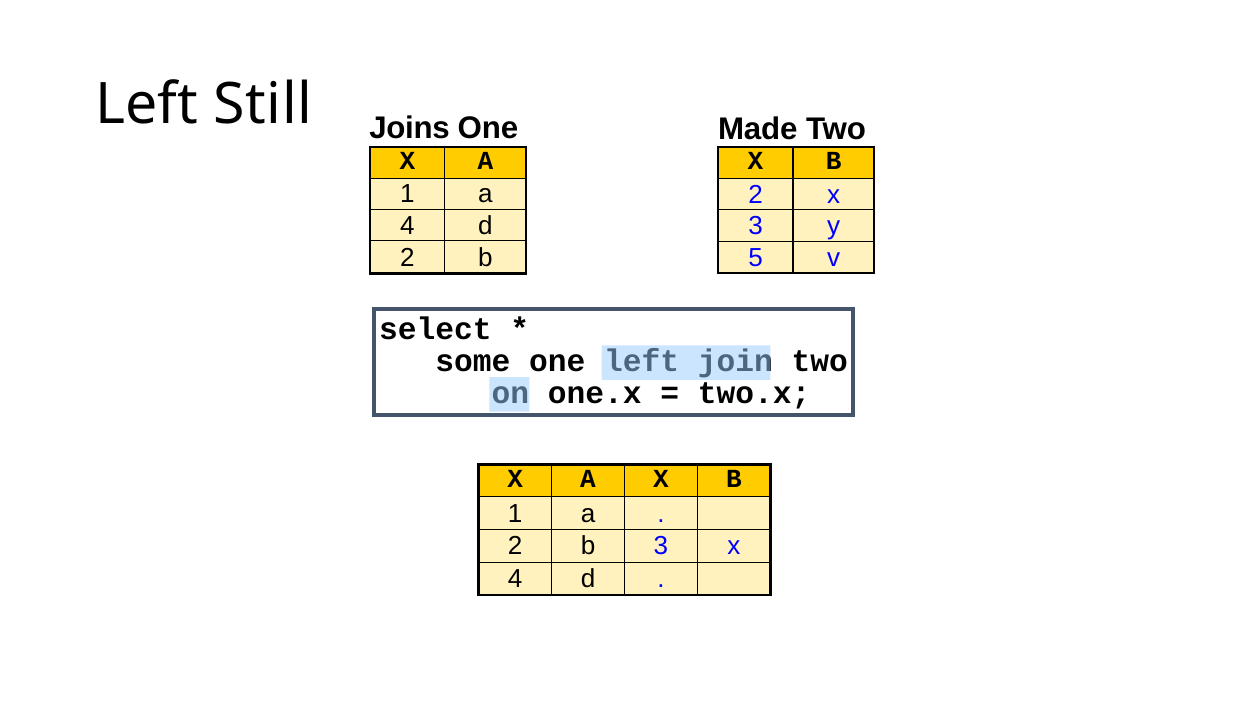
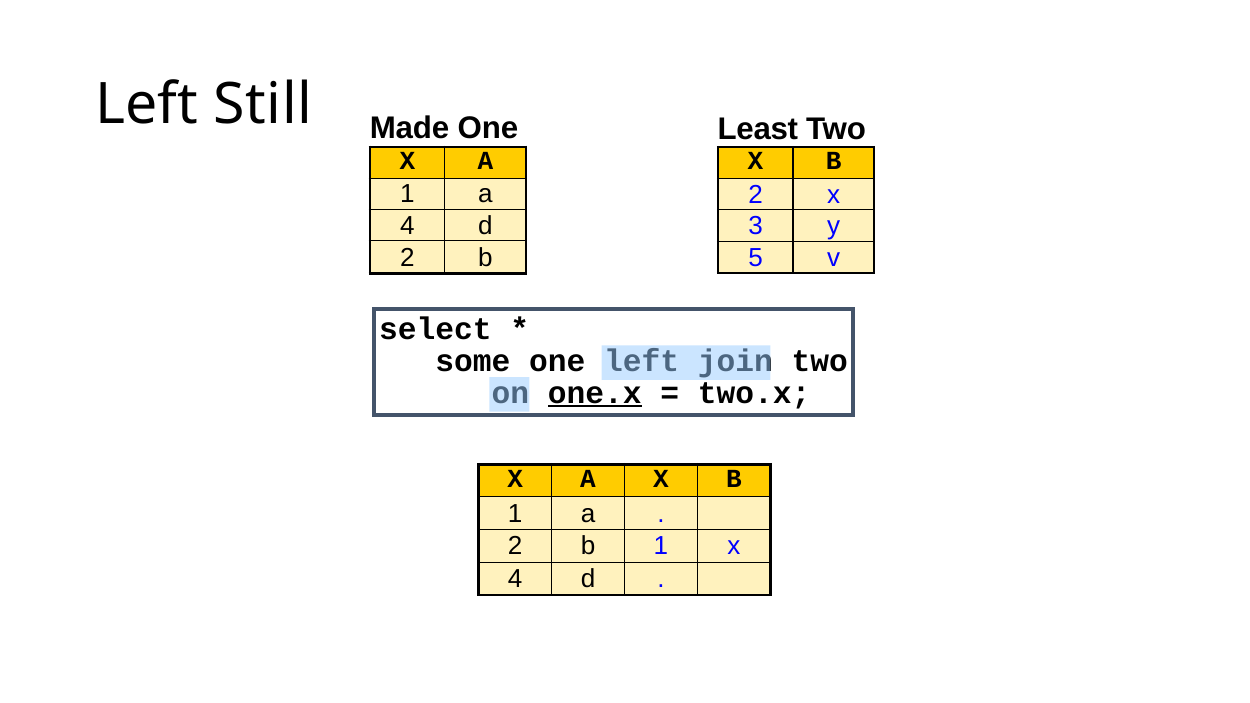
Joins: Joins -> Made
Made: Made -> Least
one.x underline: none -> present
2 b 3: 3 -> 1
